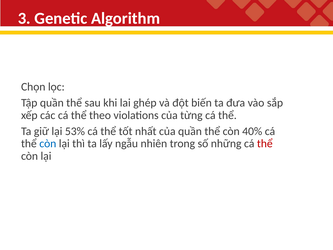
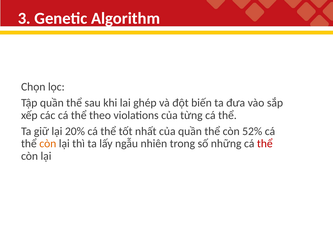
53%: 53% -> 20%
40%: 40% -> 52%
còn at (48, 144) colour: blue -> orange
